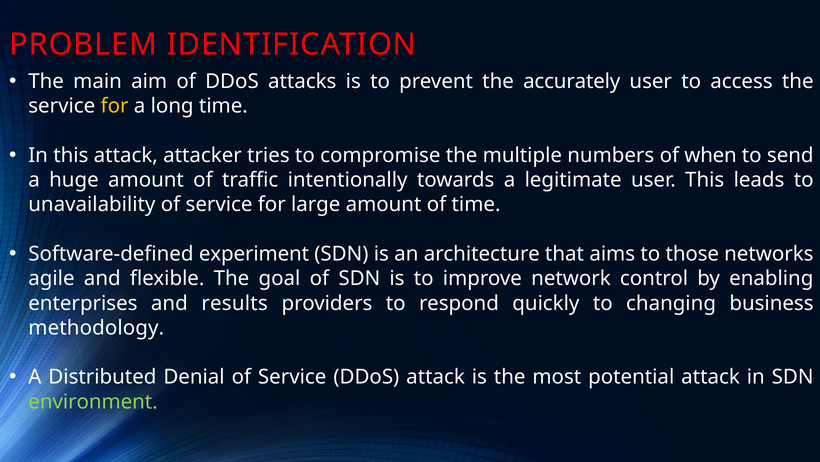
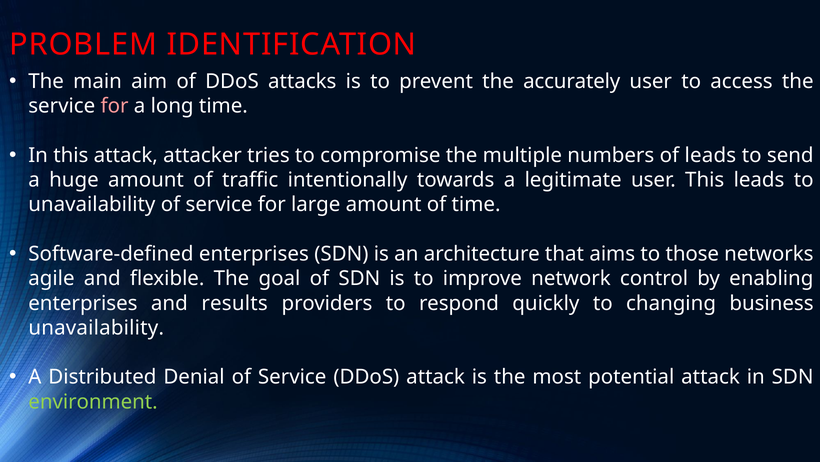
for at (115, 106) colour: yellow -> pink
of when: when -> leads
Software-defined experiment: experiment -> enterprises
methodology at (96, 327): methodology -> unavailability
